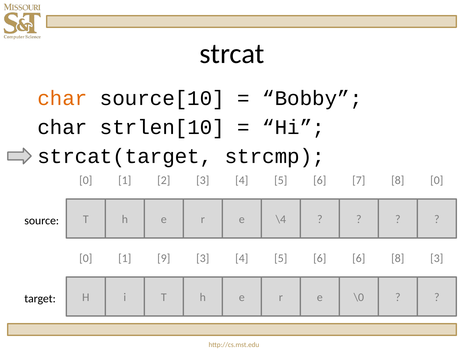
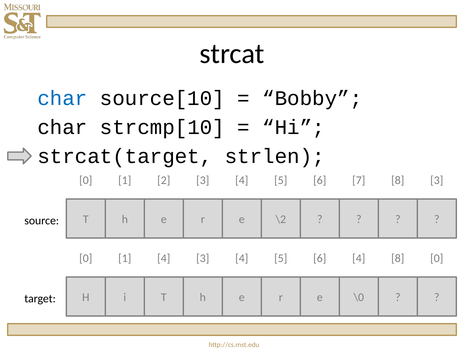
char at (62, 98) colour: orange -> blue
strlen[10: strlen[10 -> strcmp[10
strcmp: strcmp -> strlen
8 0: 0 -> 3
\4: \4 -> \2
1 9: 9 -> 4
6 6: 6 -> 4
8 3: 3 -> 0
